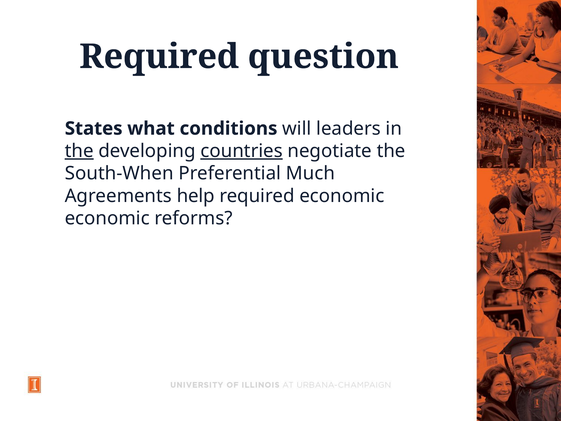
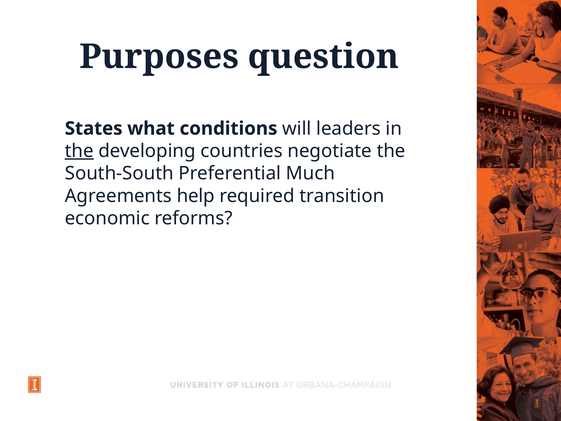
Required at (159, 57): Required -> Purposes
countries underline: present -> none
South-When: South-When -> South-South
required economic: economic -> transition
